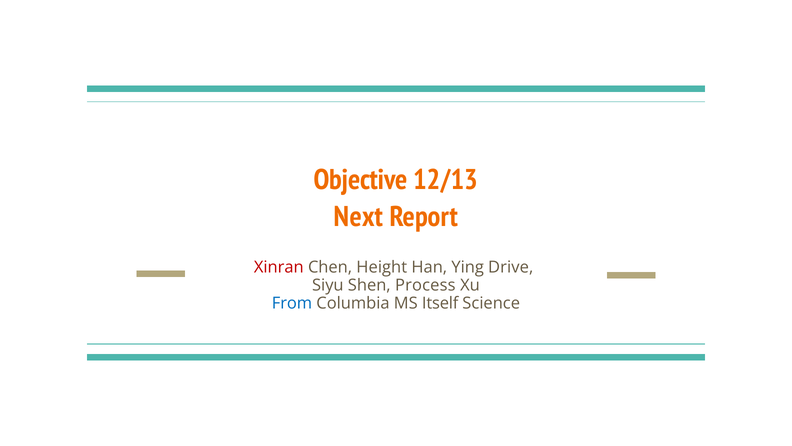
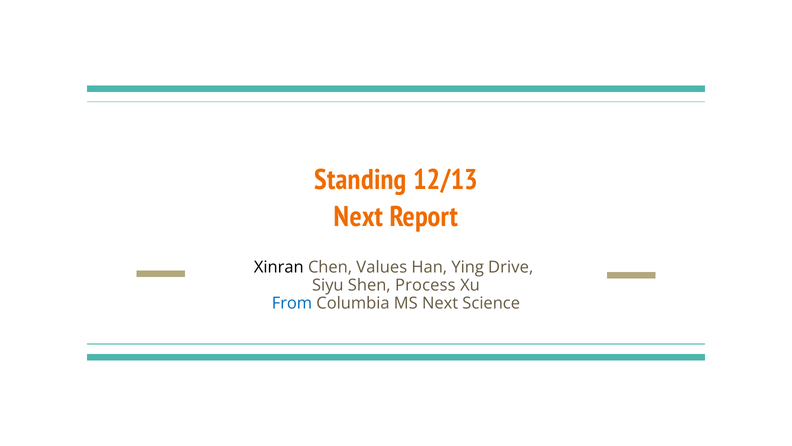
Objective: Objective -> Standing
Xinran colour: red -> black
Height: Height -> Values
MS Itself: Itself -> Next
